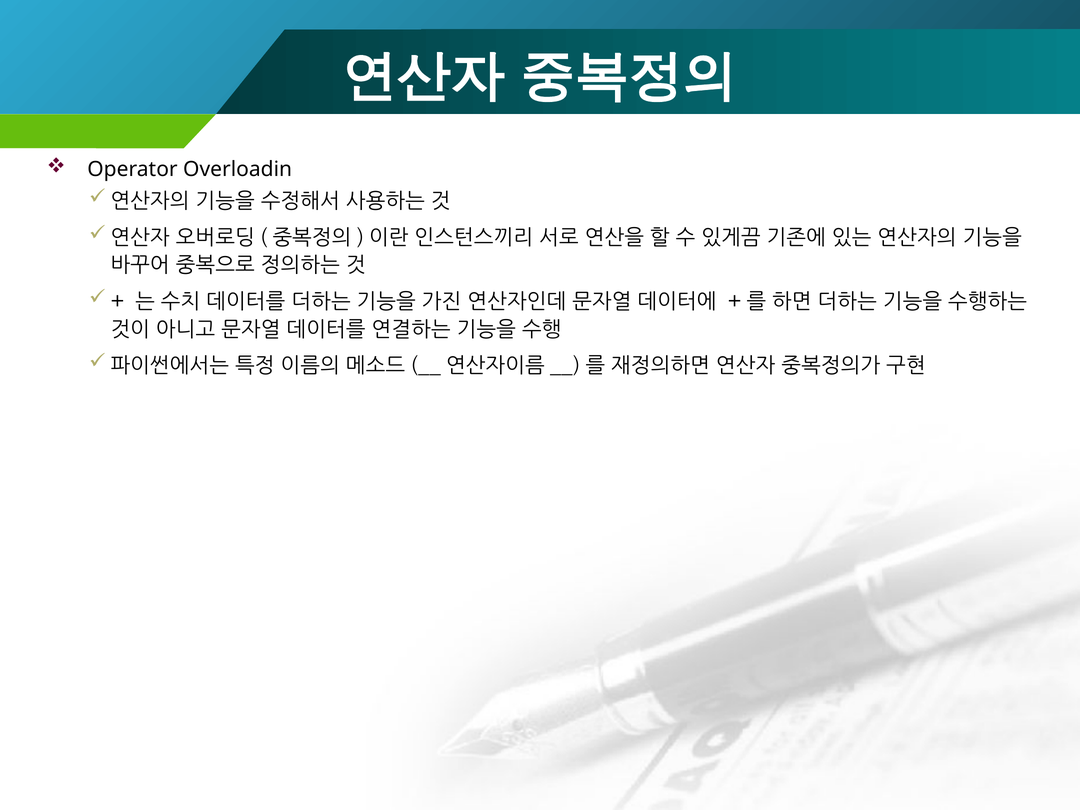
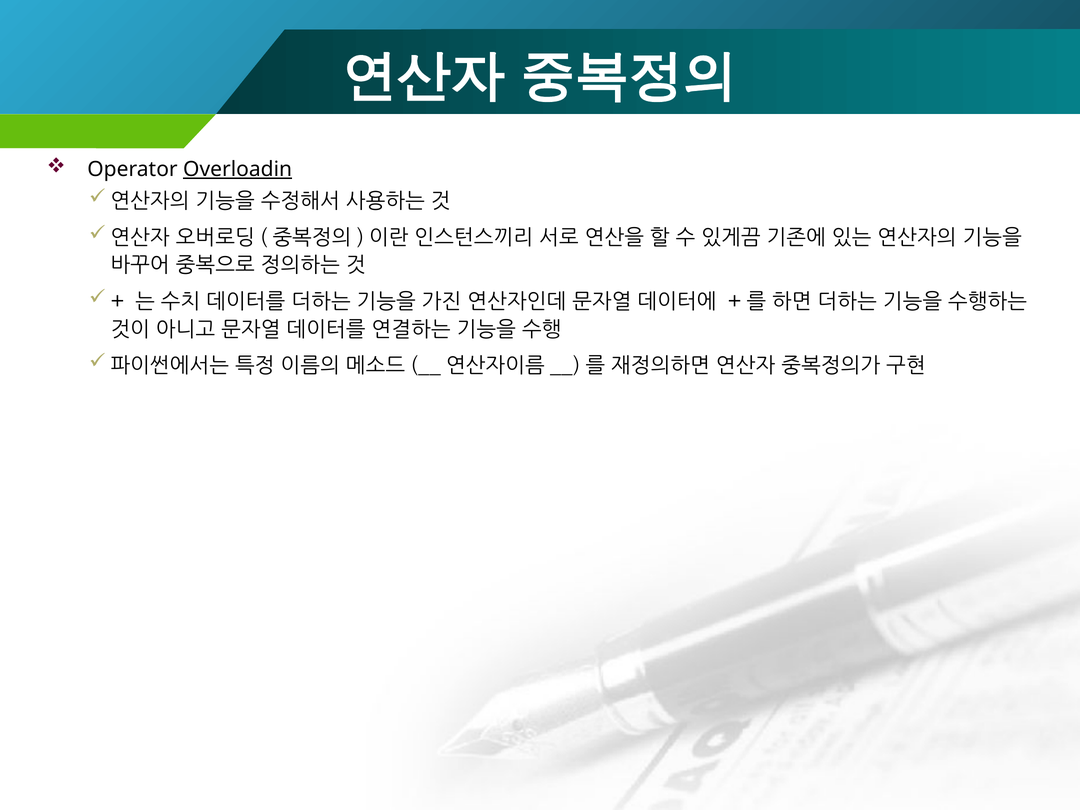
Overloadin underline: none -> present
